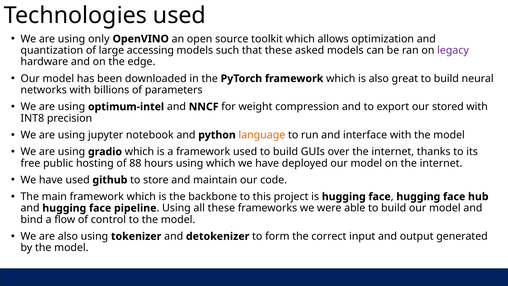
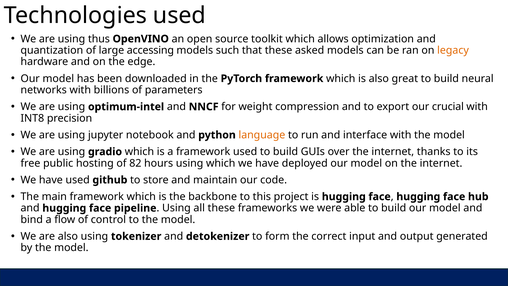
only: only -> thus
legacy colour: purple -> orange
stored: stored -> crucial
88: 88 -> 82
